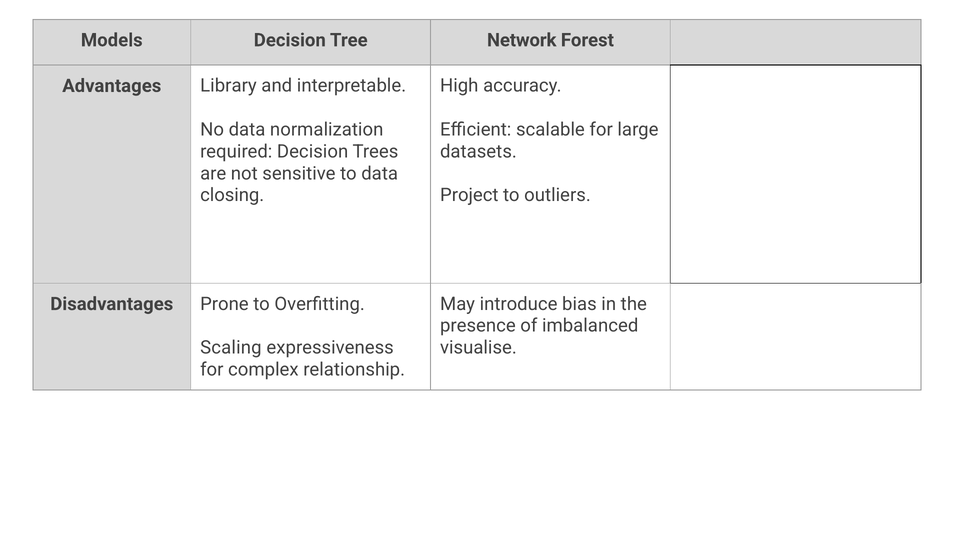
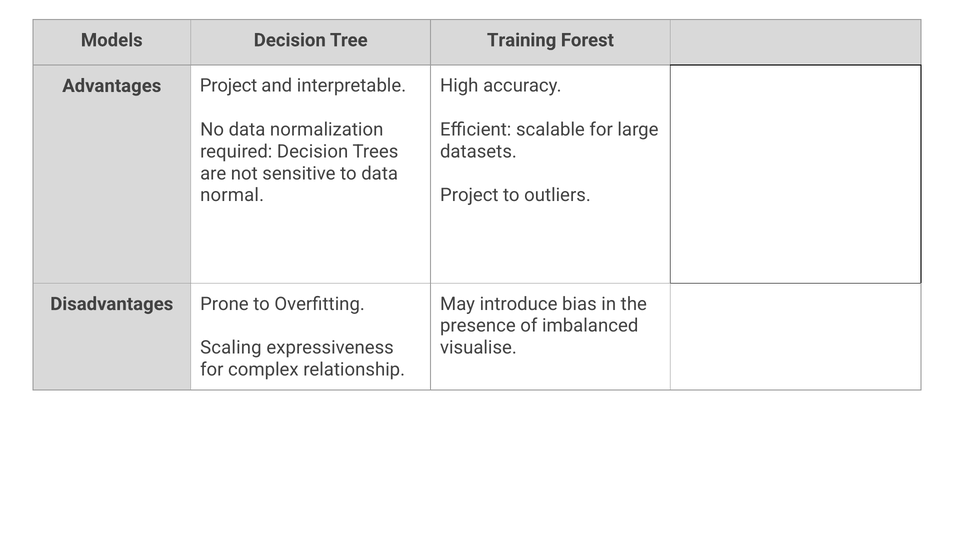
Network: Network -> Training
Advantages Library: Library -> Project
closing: closing -> normal
